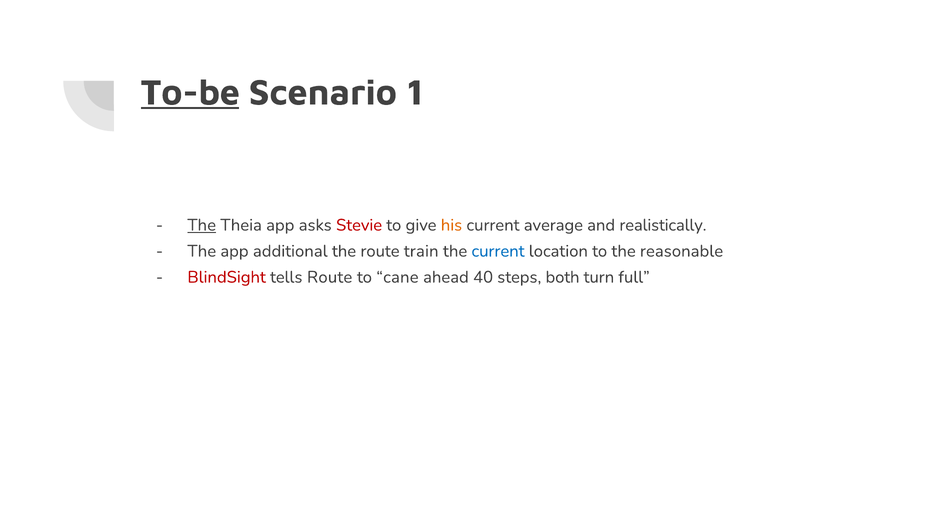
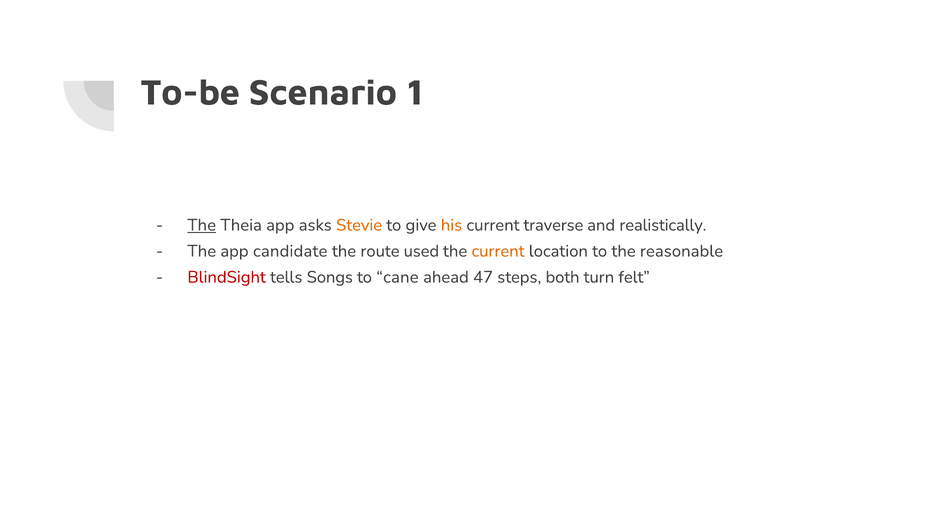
To-be underline: present -> none
Stevie colour: red -> orange
average: average -> traverse
additional: additional -> candidate
train: train -> used
current at (498, 251) colour: blue -> orange
tells Route: Route -> Songs
40: 40 -> 47
full: full -> felt
